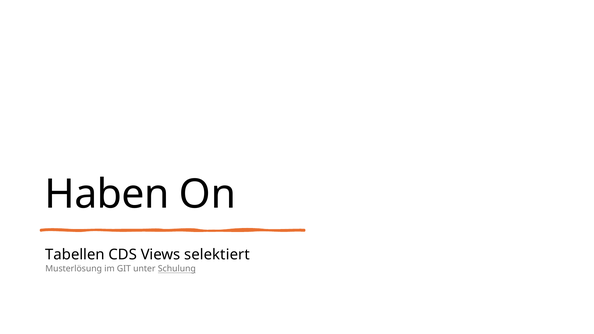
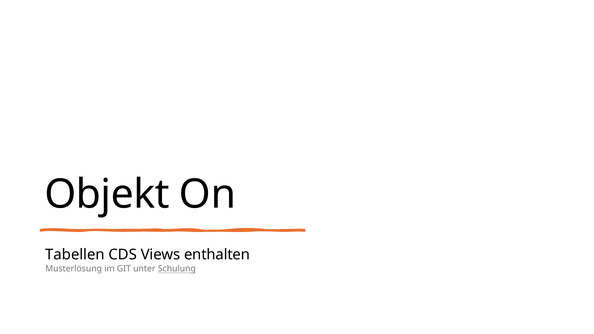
Haben: Haben -> Objekt
selektiert: selektiert -> enthalten
